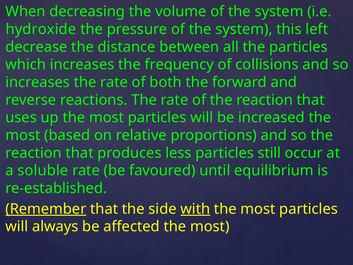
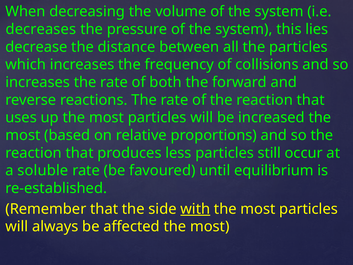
hydroxide: hydroxide -> decreases
left: left -> lies
Remember underline: present -> none
